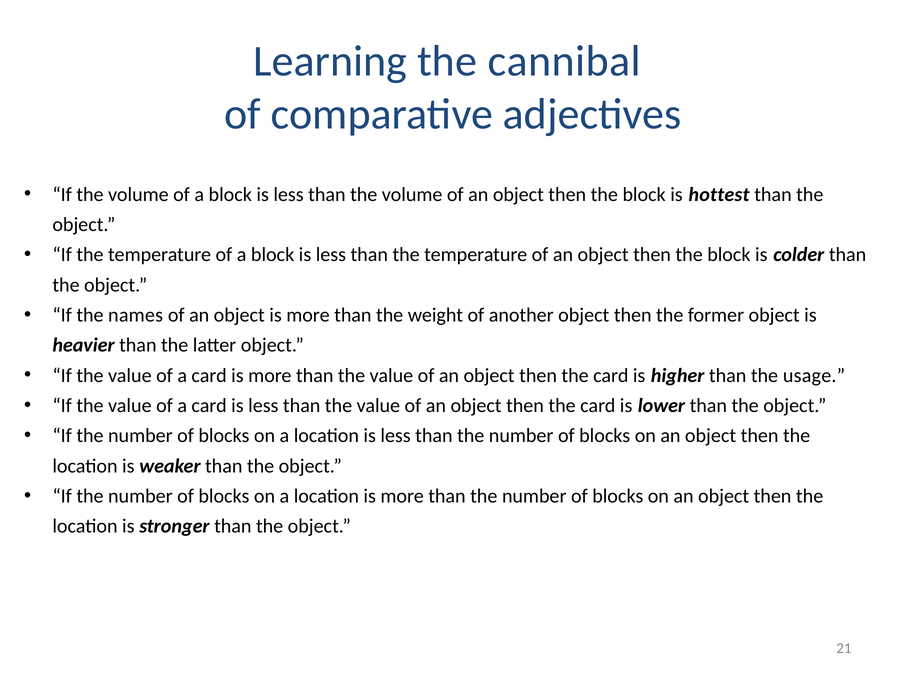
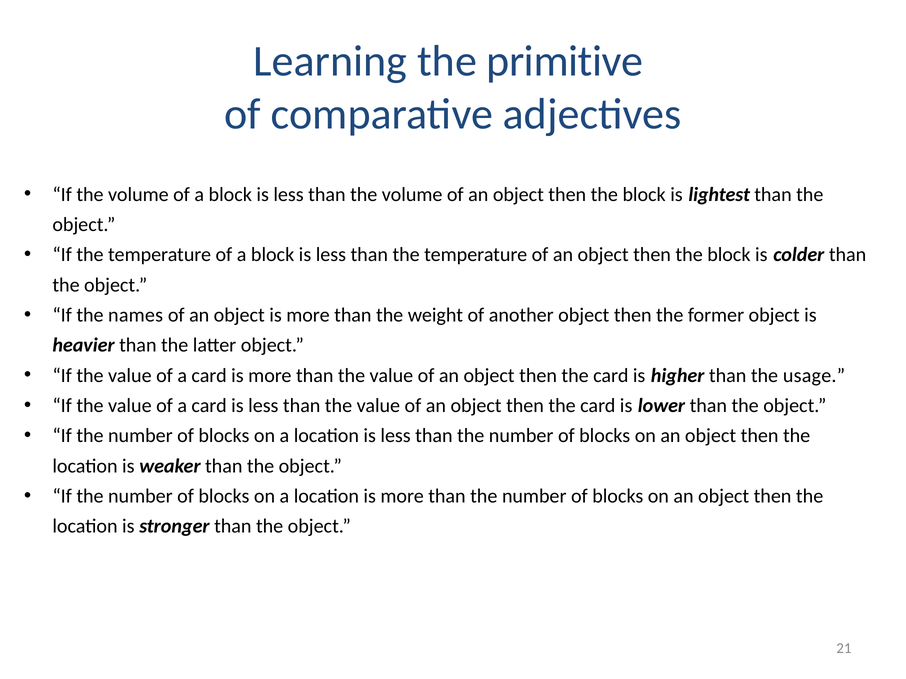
cannibal: cannibal -> primitive
hottest: hottest -> lightest
